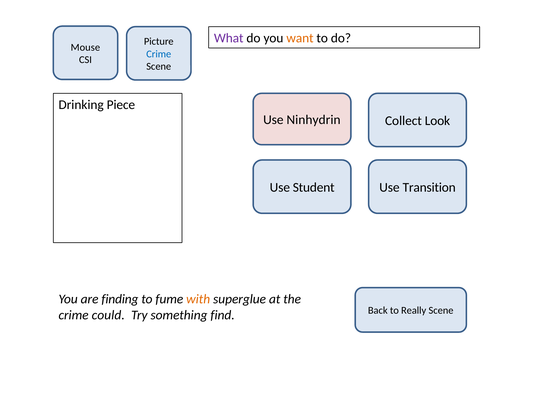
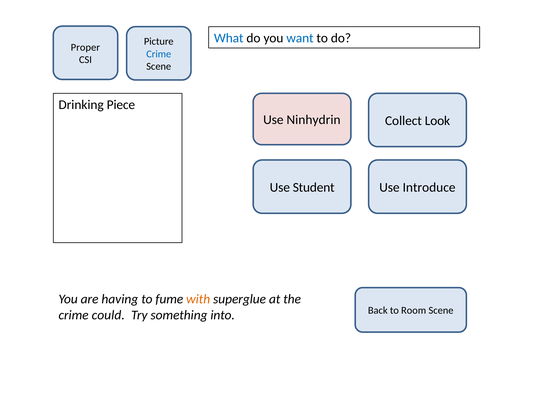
What colour: purple -> blue
want colour: orange -> blue
Mouse: Mouse -> Proper
Transition: Transition -> Introduce
finding: finding -> having
Really: Really -> Room
find: find -> into
